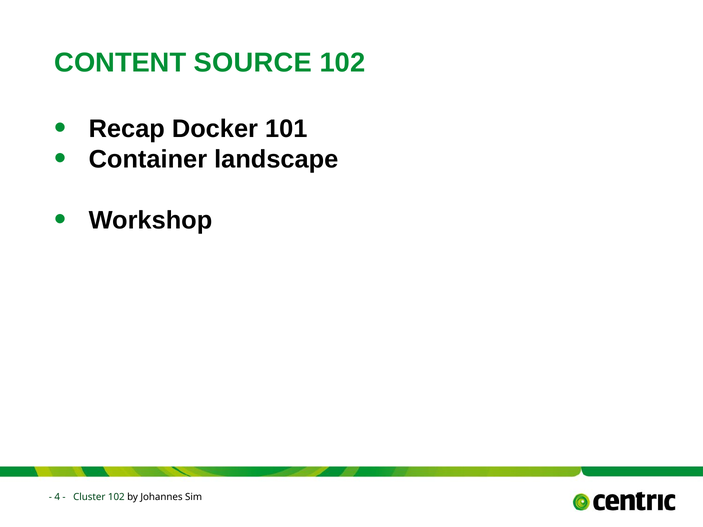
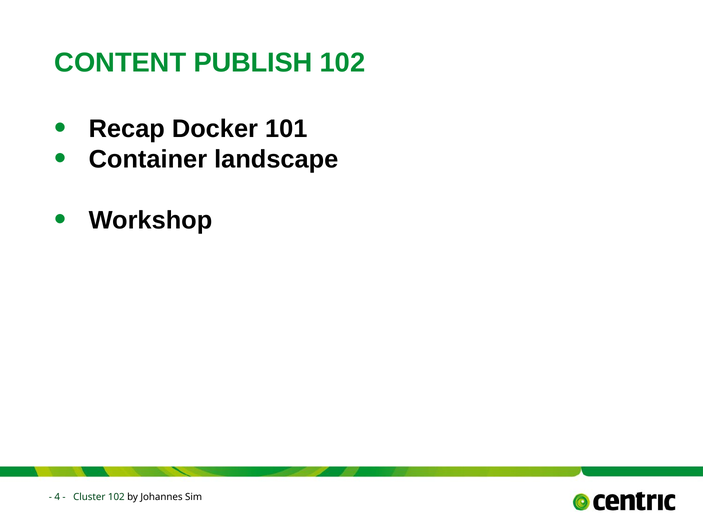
SOURCE: SOURCE -> PUBLISH
